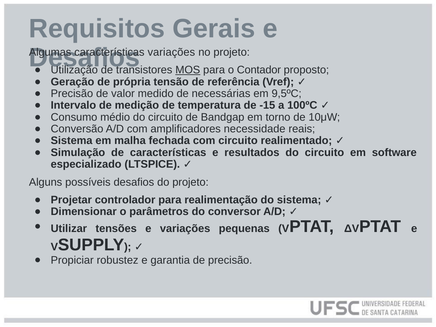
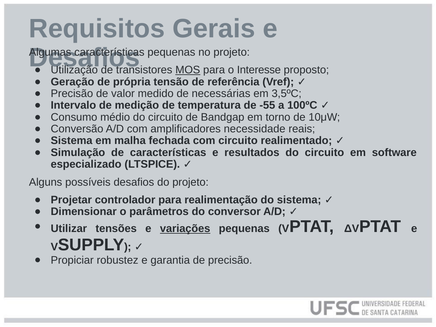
variações at (171, 52): variações -> pequenas
Contador: Contador -> Interesse
9,5ºC: 9,5ºC -> 3,5ºC
-15: -15 -> -55
variações at (185, 229) underline: none -> present
